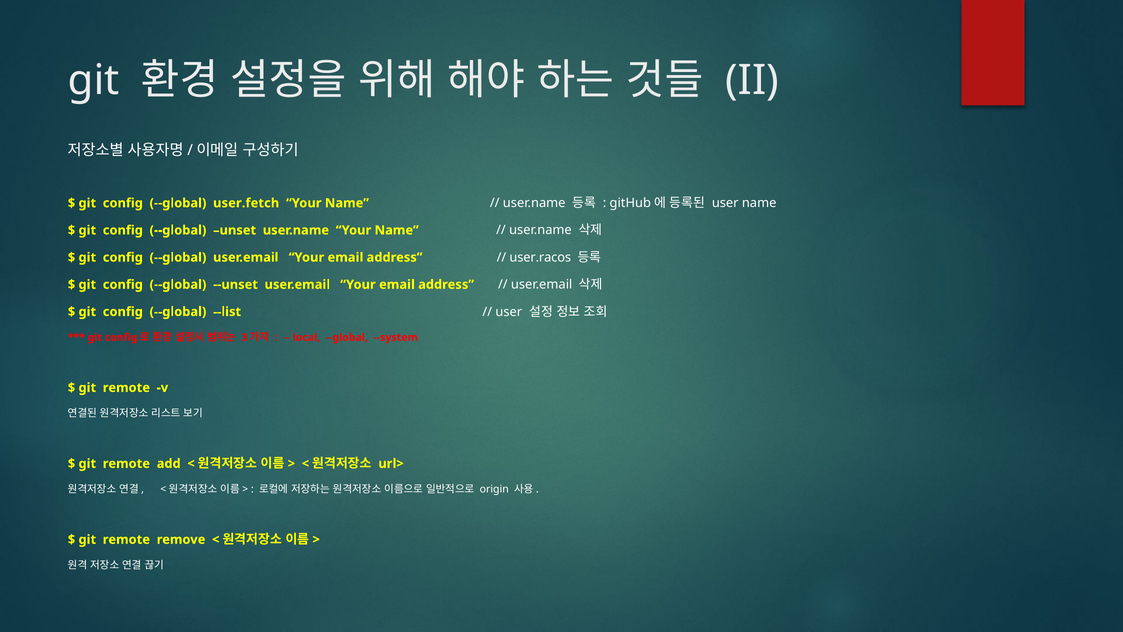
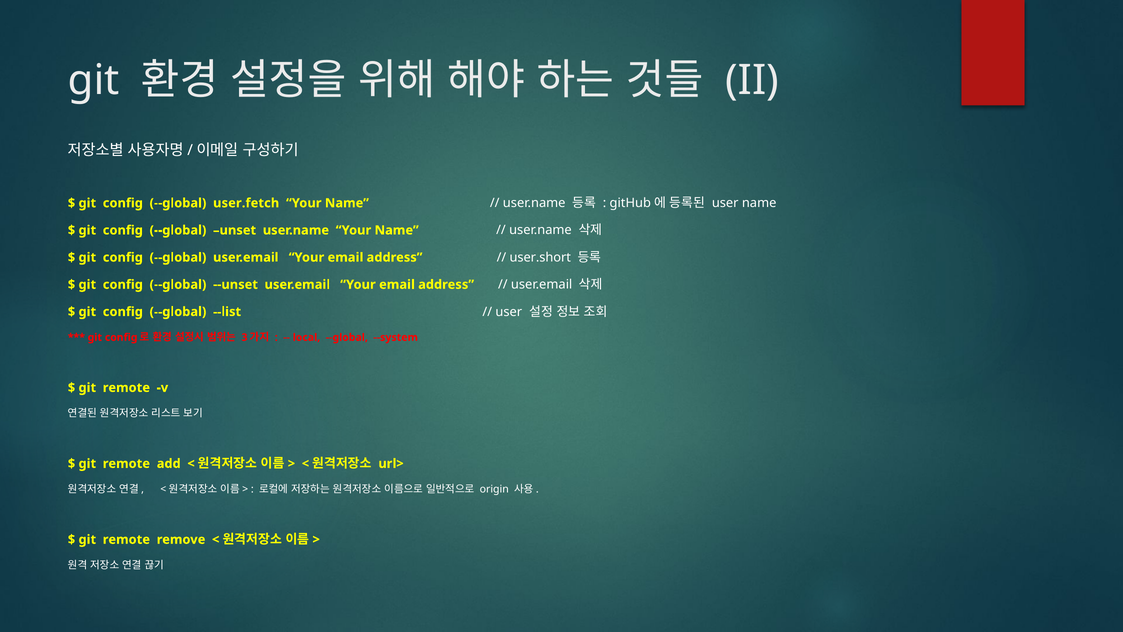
user.racos: user.racos -> user.short
